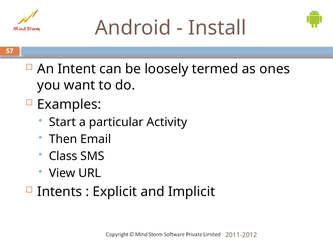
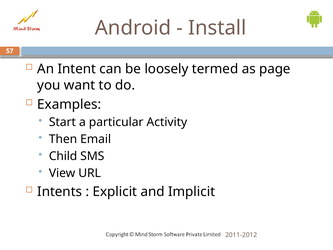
ones: ones -> page
Class: Class -> Child
